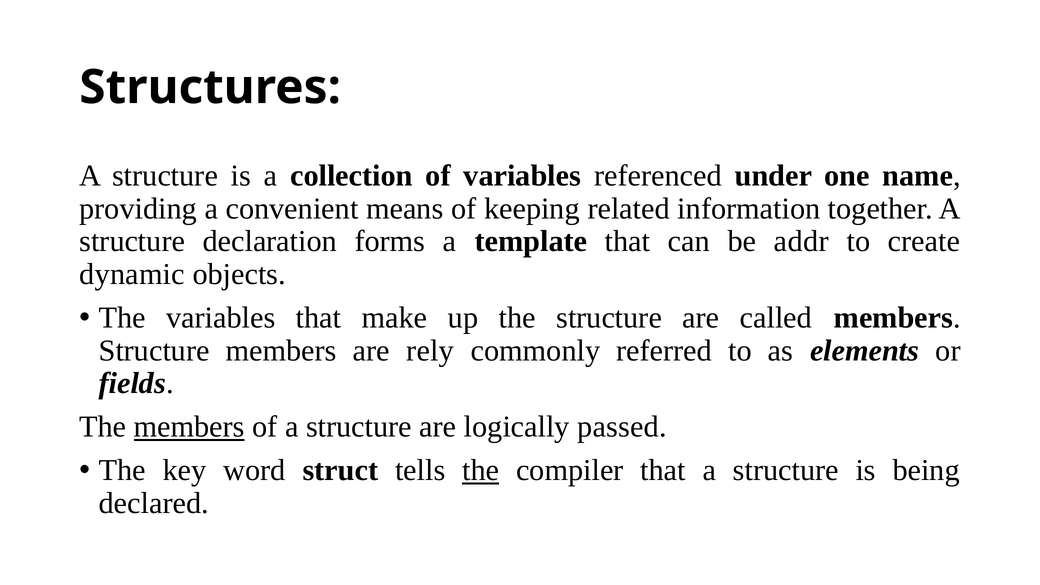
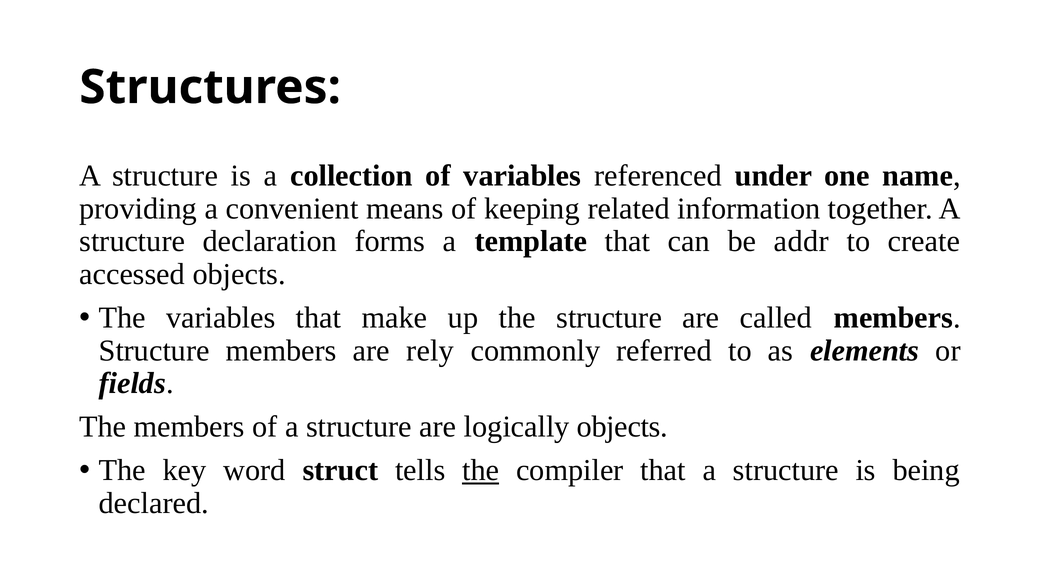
dynamic: dynamic -> accessed
members at (189, 427) underline: present -> none
logically passed: passed -> objects
